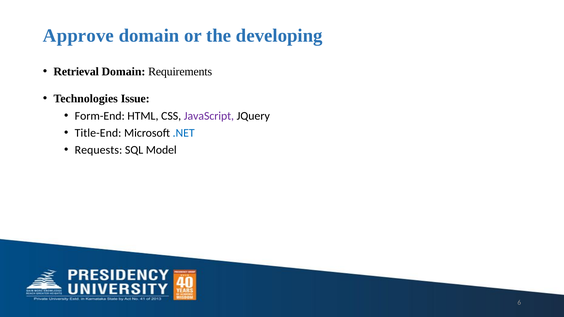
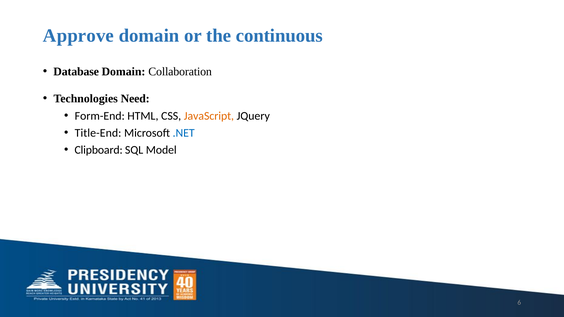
developing: developing -> continuous
Retrieval: Retrieval -> Database
Requirements: Requirements -> Collaboration
Issue: Issue -> Need
JavaScript colour: purple -> orange
Requests: Requests -> Clipboard
